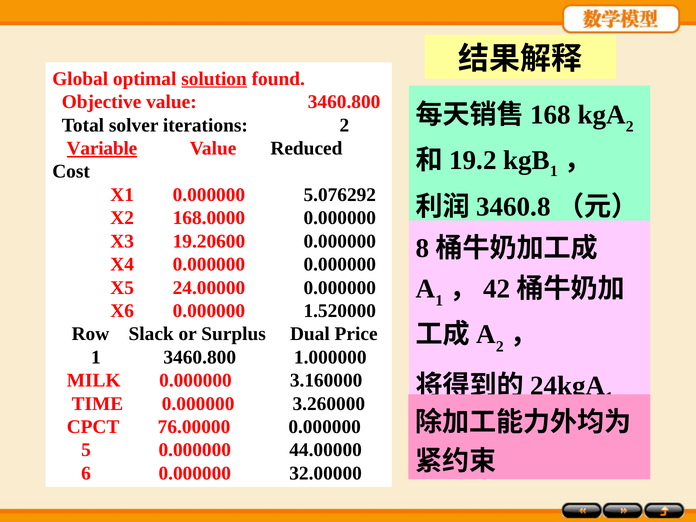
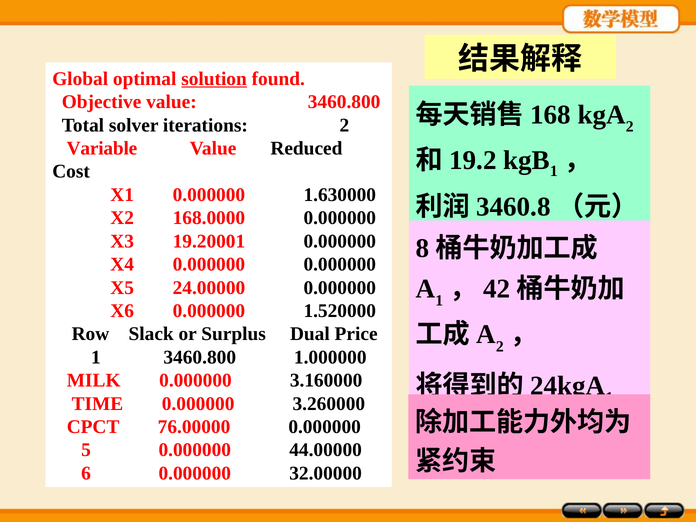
Variable underline: present -> none
5.076292: 5.076292 -> 1.630000
19.20600: 19.20600 -> 19.20001
